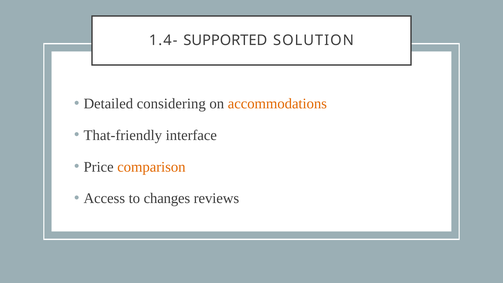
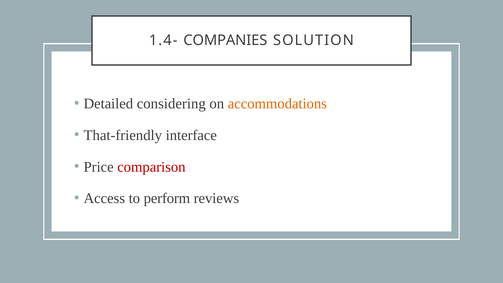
SUPPORTED: SUPPORTED -> COMPANIES
comparison colour: orange -> red
changes: changes -> perform
